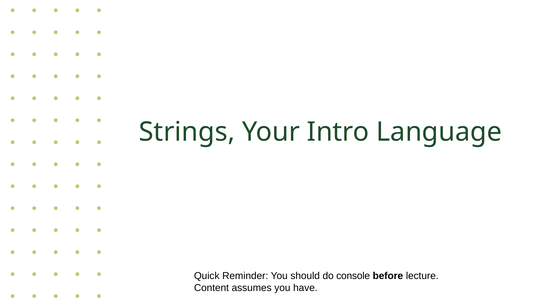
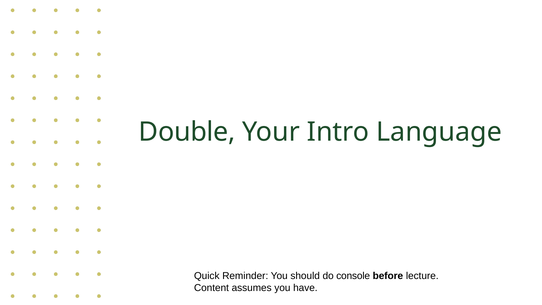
Strings: Strings -> Double
